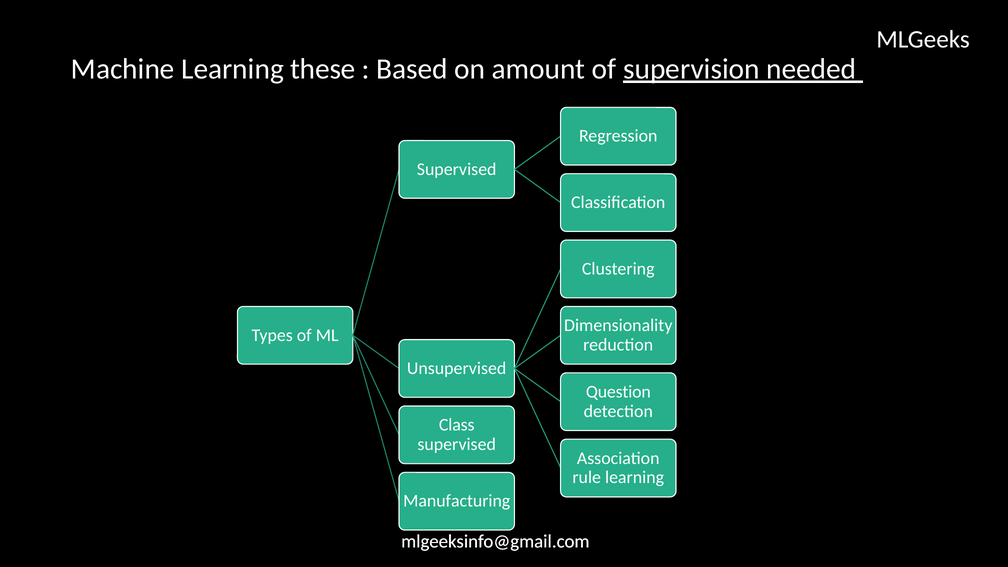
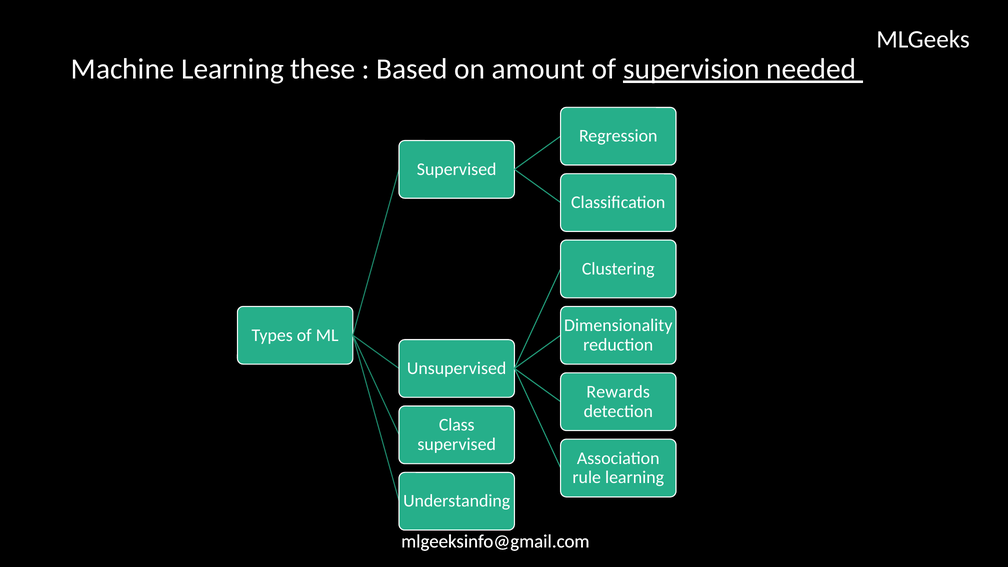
Question: Question -> Rewards
Manufacturing: Manufacturing -> Understanding
